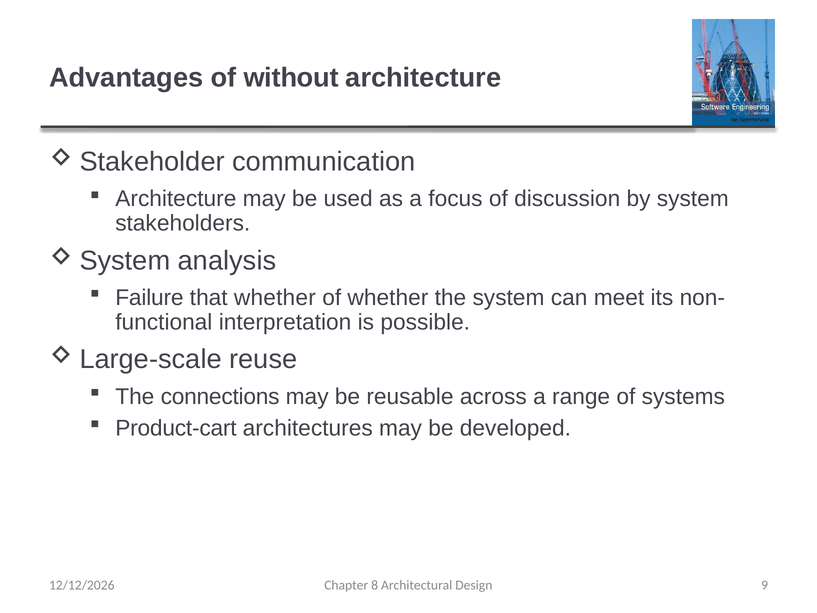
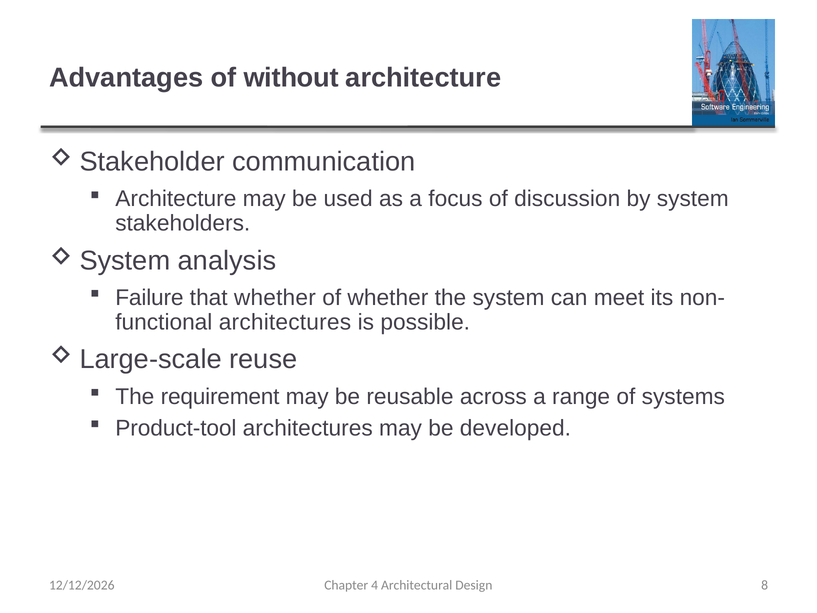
interpretation at (285, 322): interpretation -> architectures
connections: connections -> requirement
Product-cart: Product-cart -> Product-tool
8: 8 -> 4
9: 9 -> 8
